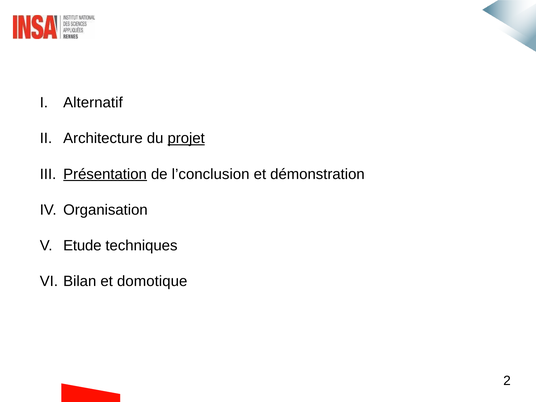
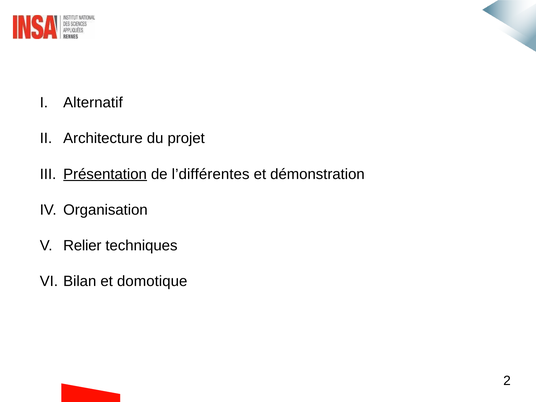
projet underline: present -> none
l’conclusion: l’conclusion -> l’différentes
Etude: Etude -> Relier
